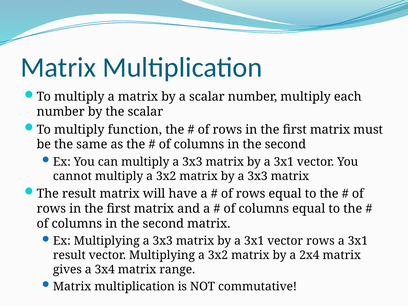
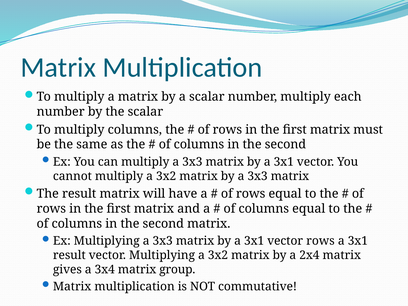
multiply function: function -> columns
range: range -> group
